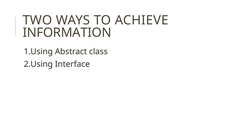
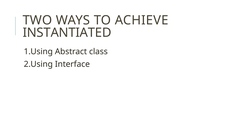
INFORMATION: INFORMATION -> INSTANTIATED
